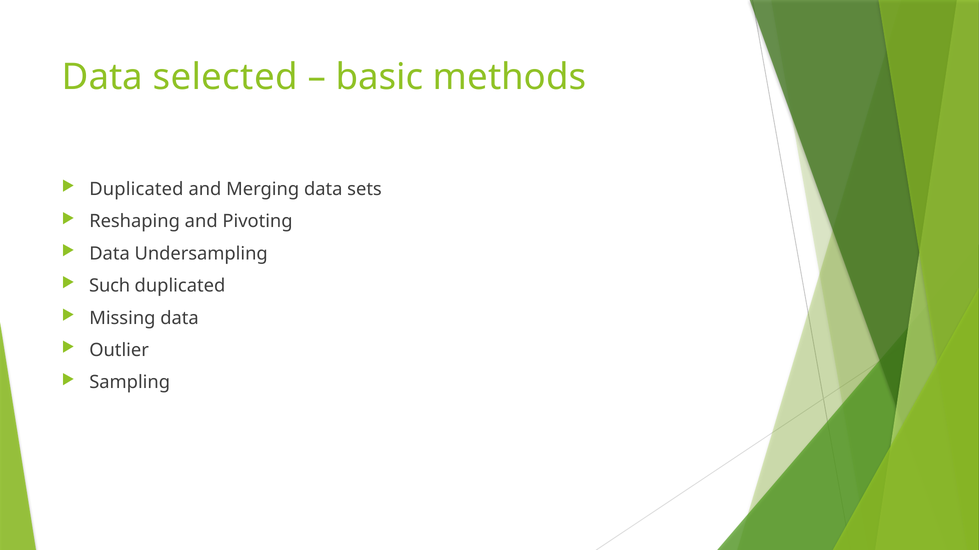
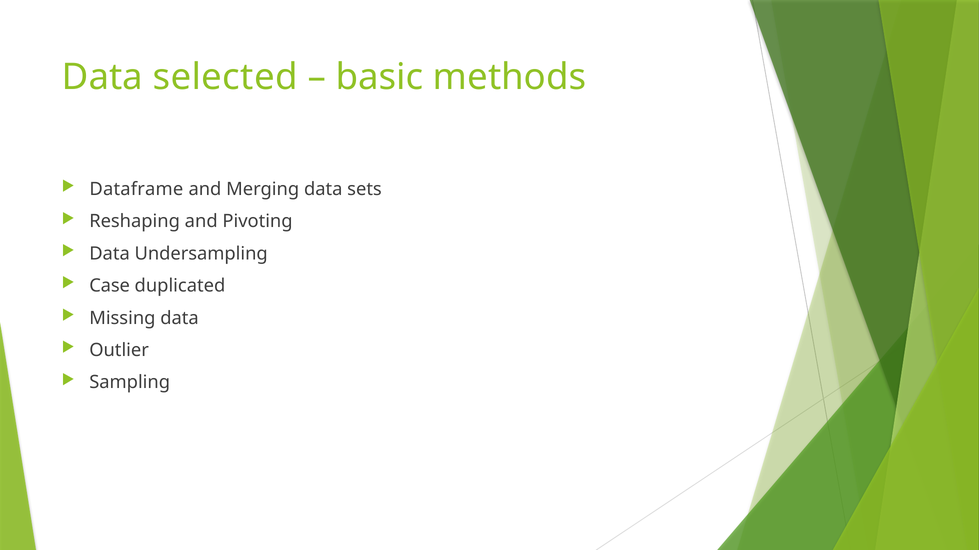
Duplicated at (136, 189): Duplicated -> Dataframe
Such: Such -> Case
